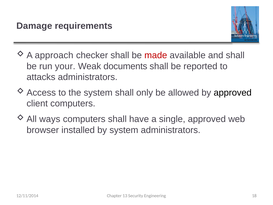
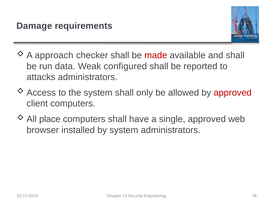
your: your -> data
documents: documents -> configured
approved at (233, 93) colour: black -> red
ways: ways -> place
